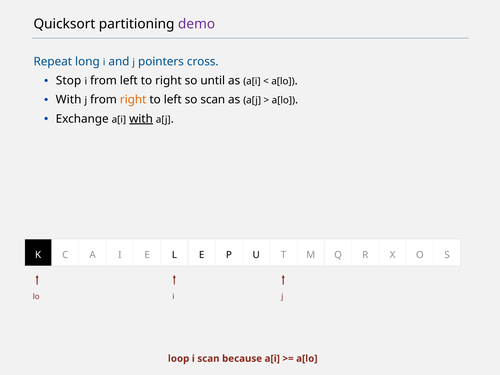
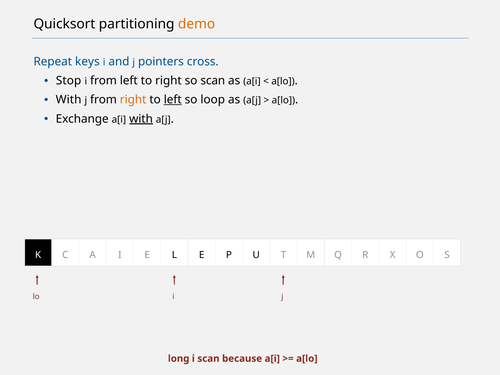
demo colour: purple -> orange
long: long -> keys
so until: until -> scan
left at (173, 100) underline: none -> present
so scan: scan -> loop
loop: loop -> long
